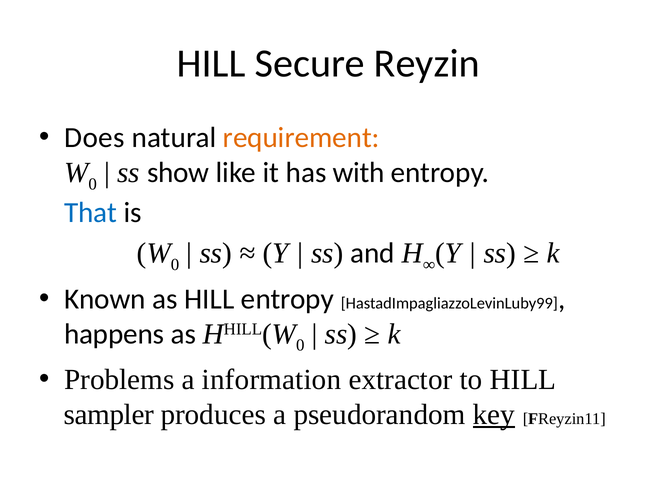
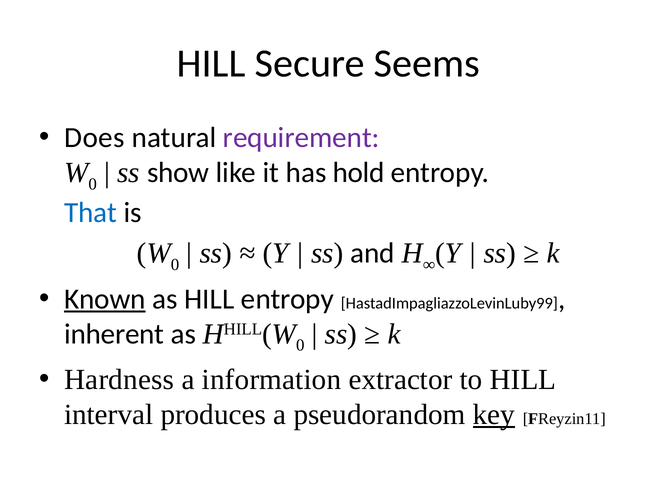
Reyzin: Reyzin -> Seems
requirement colour: orange -> purple
with: with -> hold
Known underline: none -> present
happens: happens -> inherent
Problems: Problems -> Hardness
sampler: sampler -> interval
